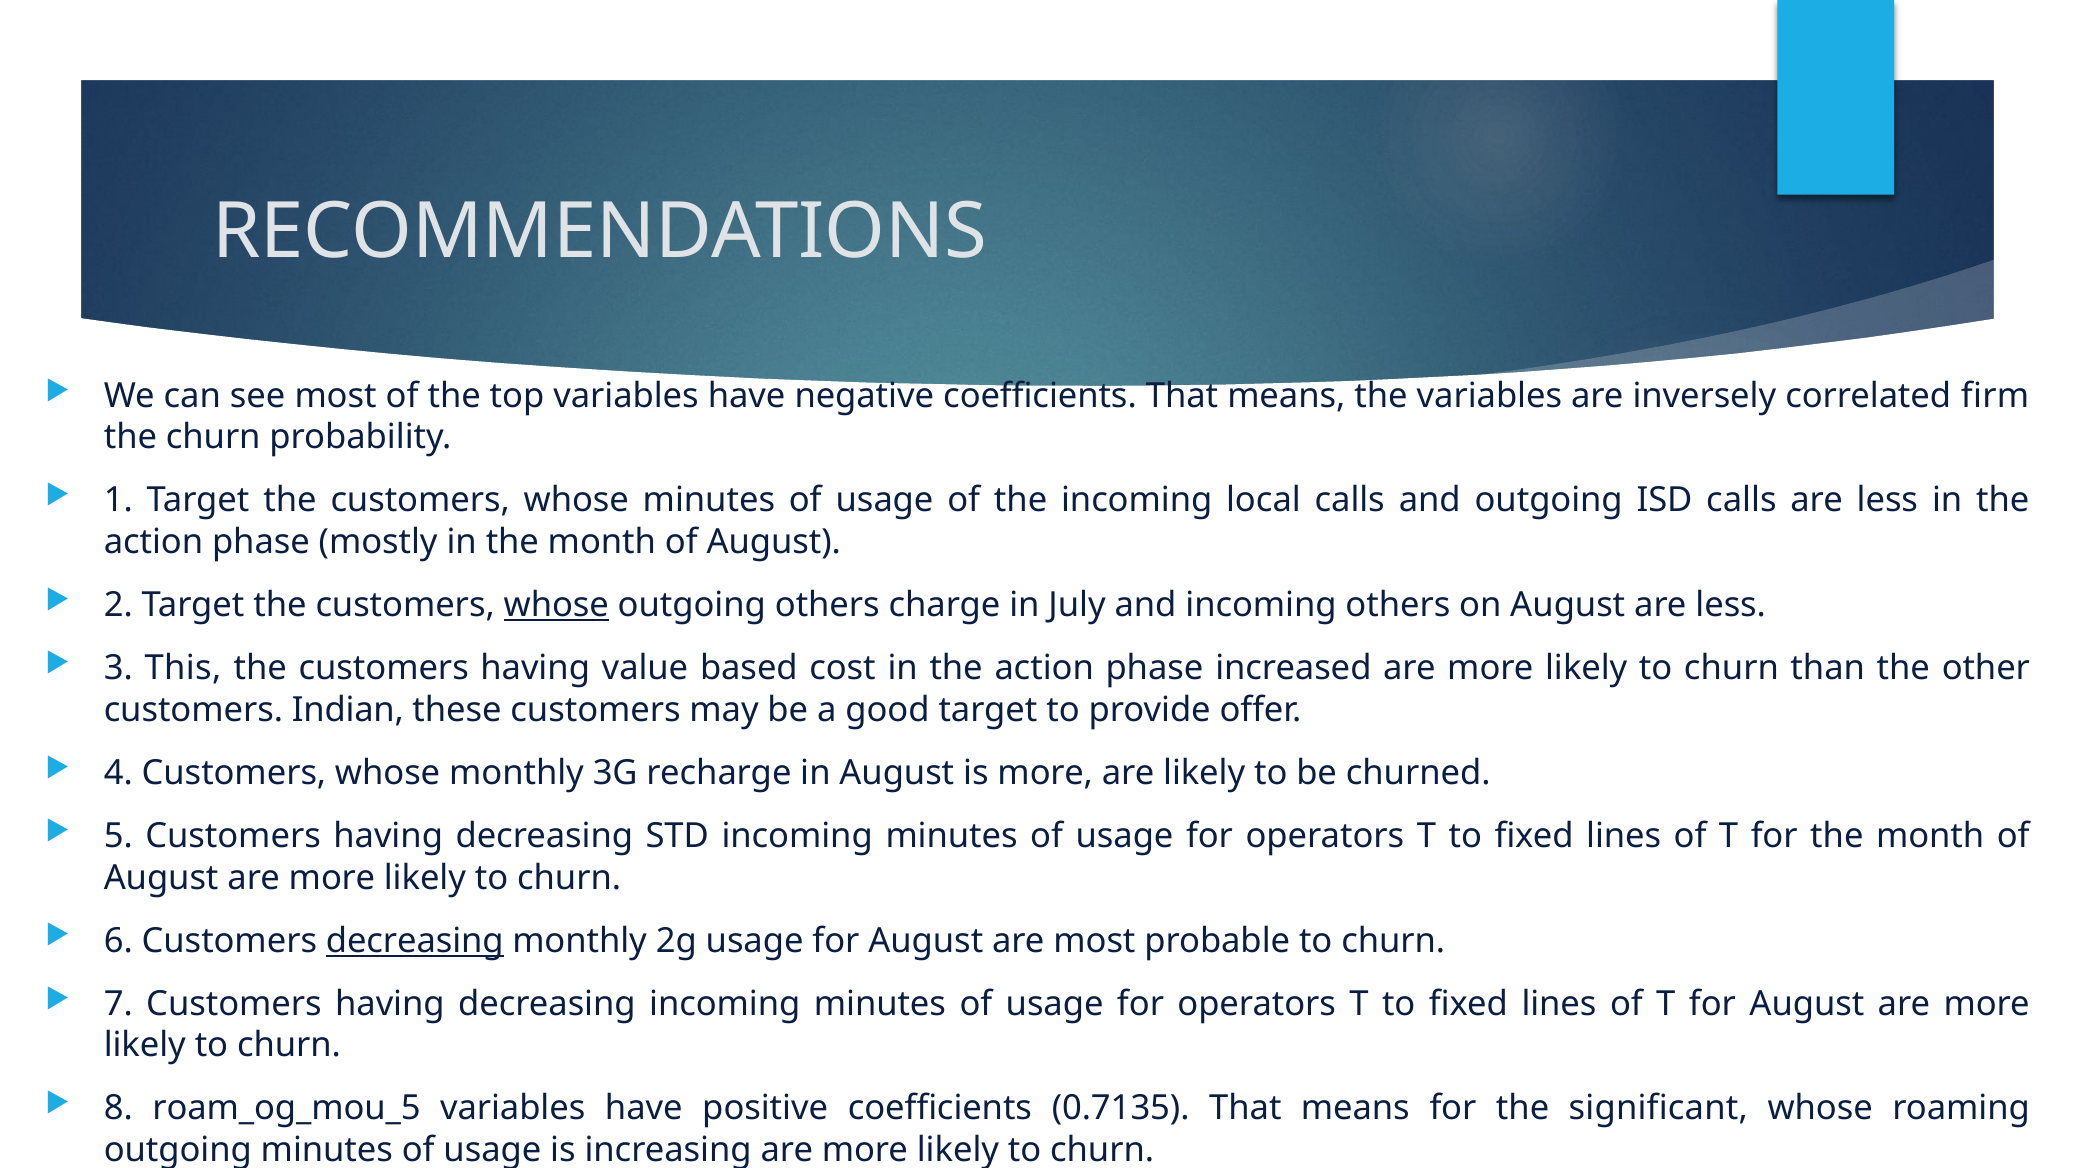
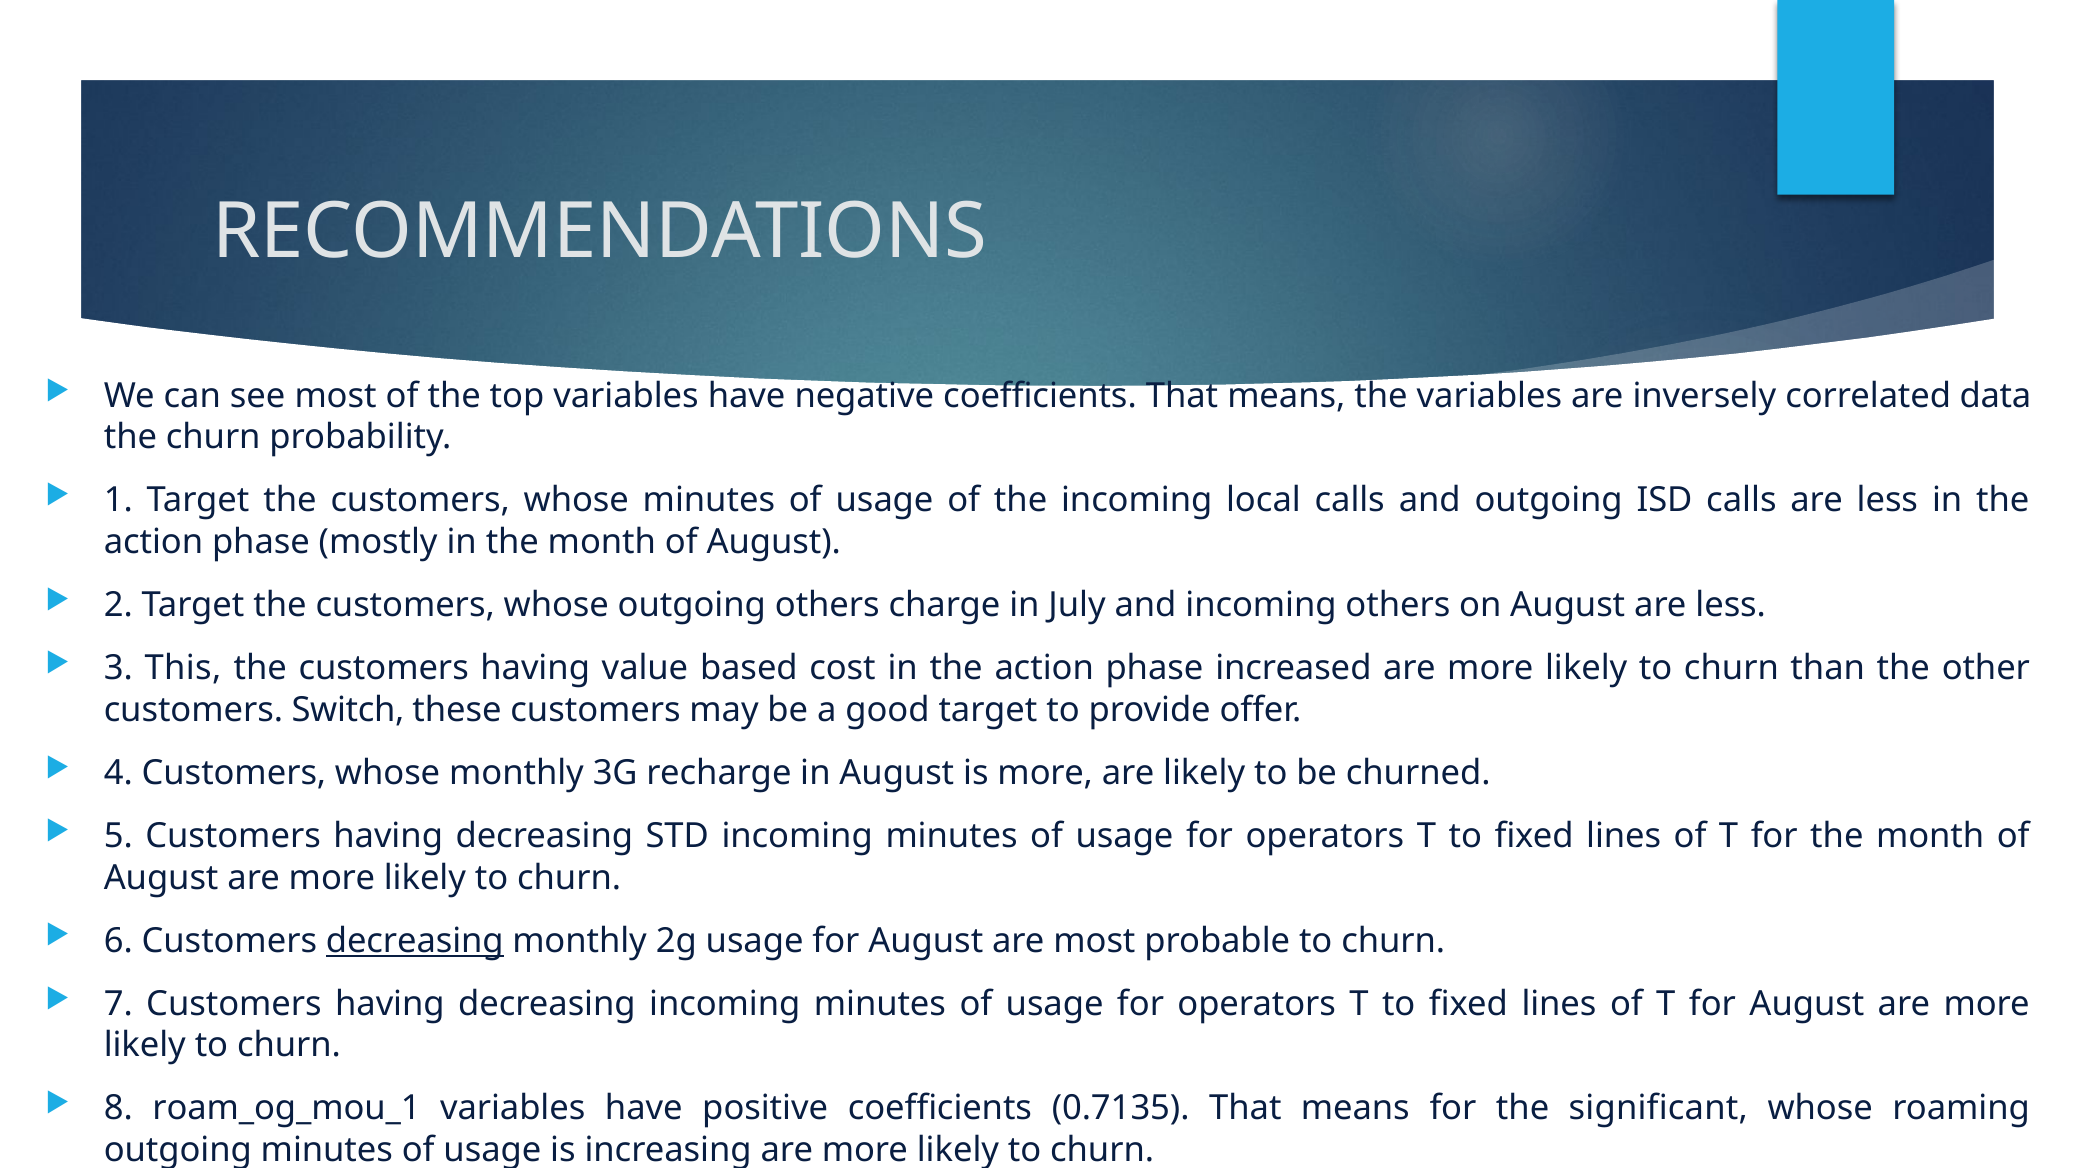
firm: firm -> data
whose at (556, 605) underline: present -> none
Indian: Indian -> Switch
roam_og_mou_5: roam_og_mou_5 -> roam_og_mou_1
